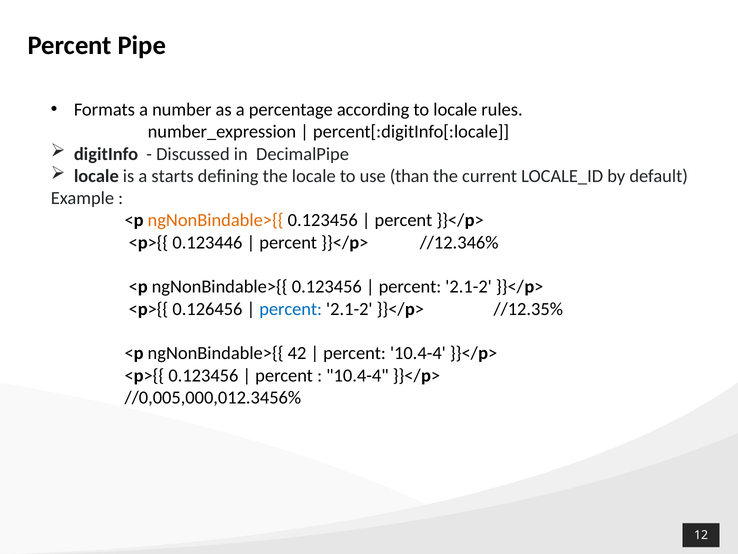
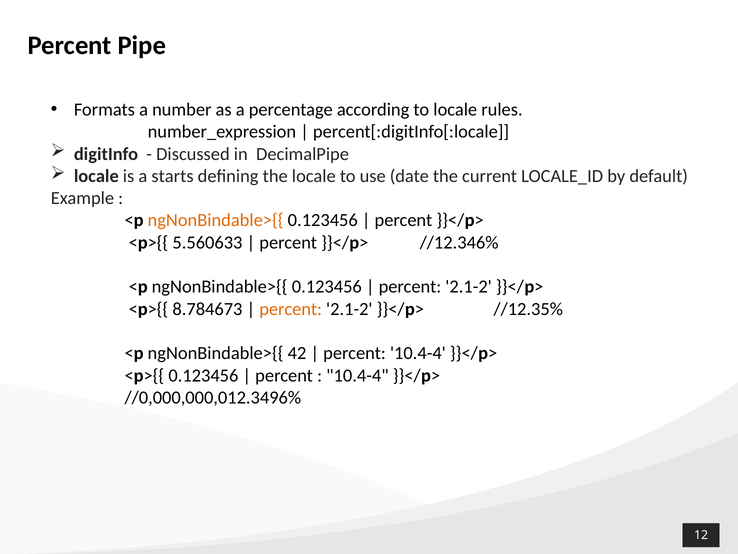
than: than -> date
0.123446: 0.123446 -> 5.560633
0.126456: 0.126456 -> 8.784673
percent at (291, 309) colour: blue -> orange
//0,005,000,012.3456%: //0,005,000,012.3456% -> //0,000,000,012.3496%
